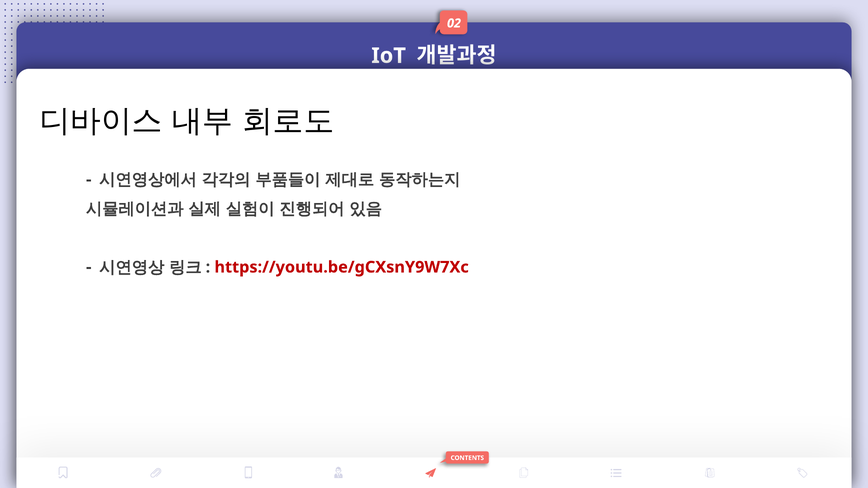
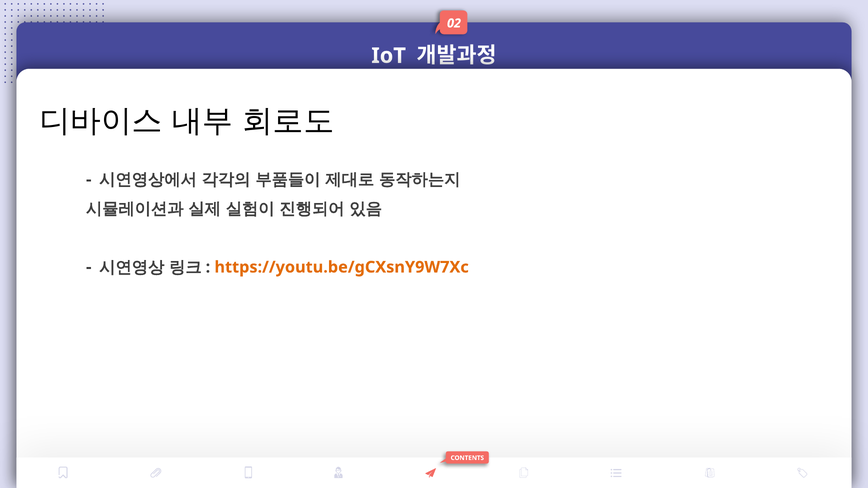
https://youtu.be/gCXsnY9W7Xc colour: red -> orange
